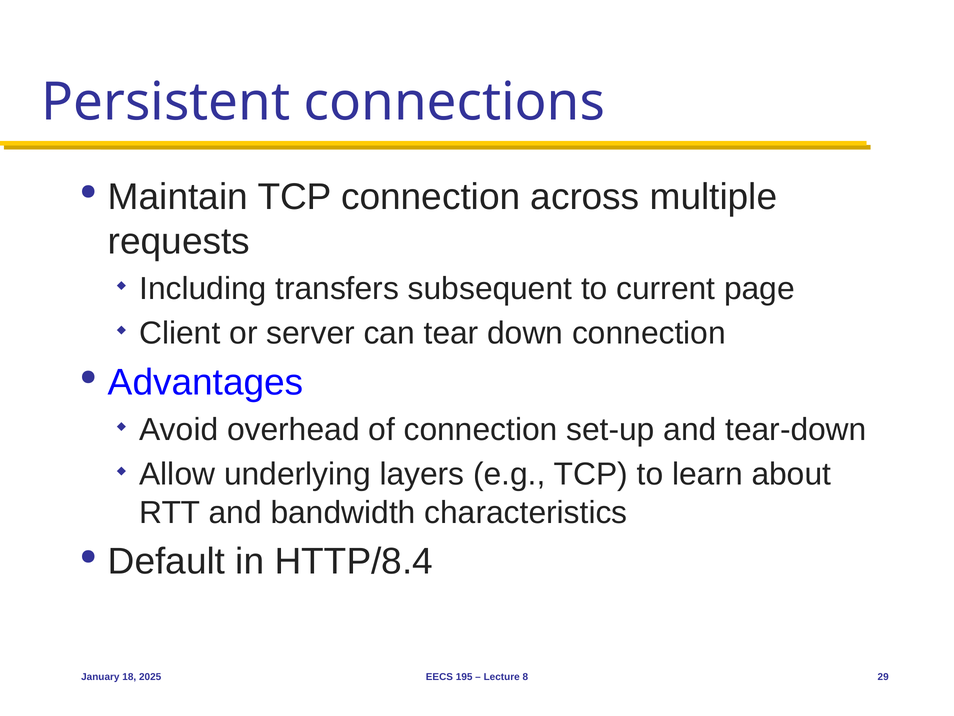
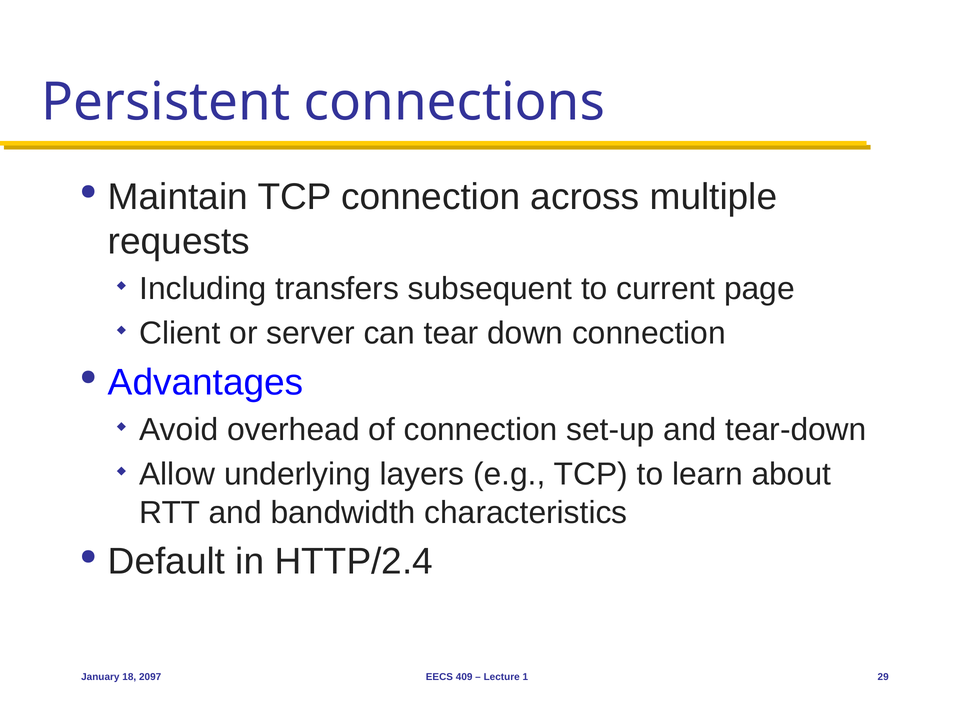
HTTP/8.4: HTTP/8.4 -> HTTP/2.4
2025: 2025 -> 2097
195: 195 -> 409
8: 8 -> 1
